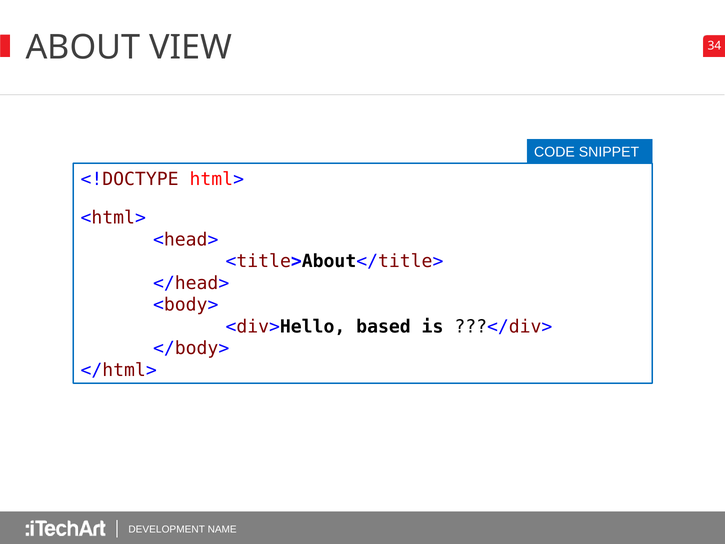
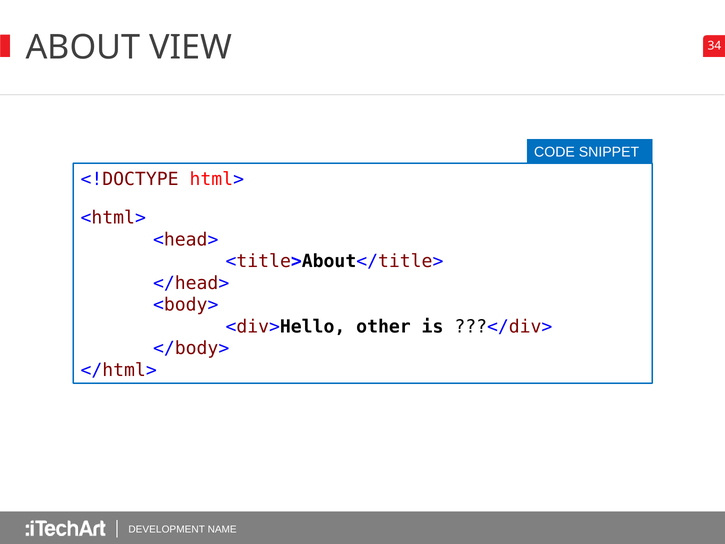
based: based -> other
